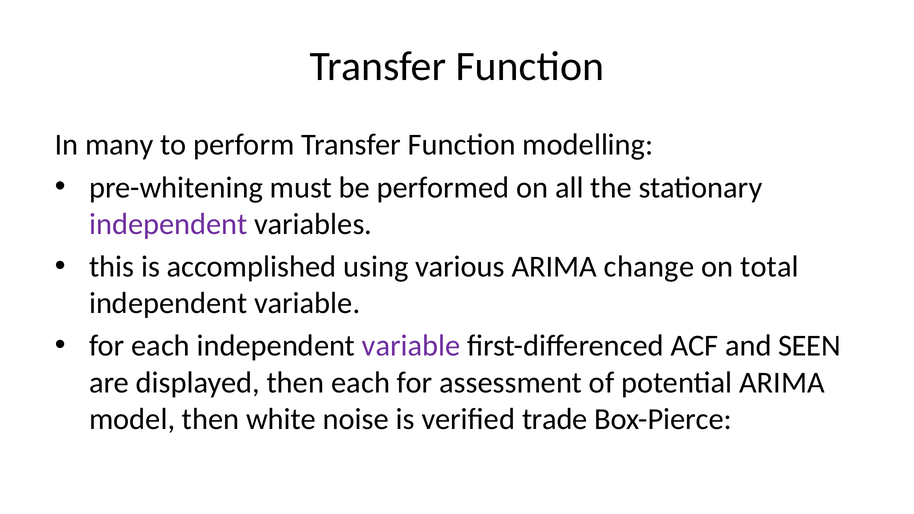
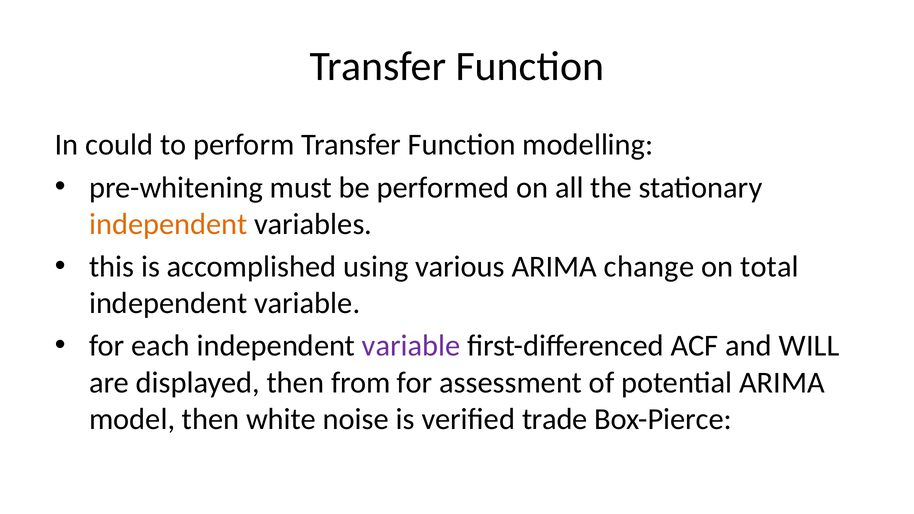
many: many -> could
independent at (168, 224) colour: purple -> orange
SEEN: SEEN -> WILL
then each: each -> from
